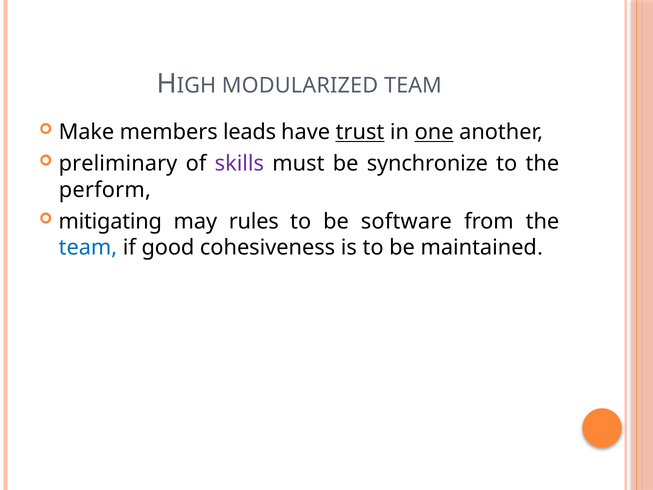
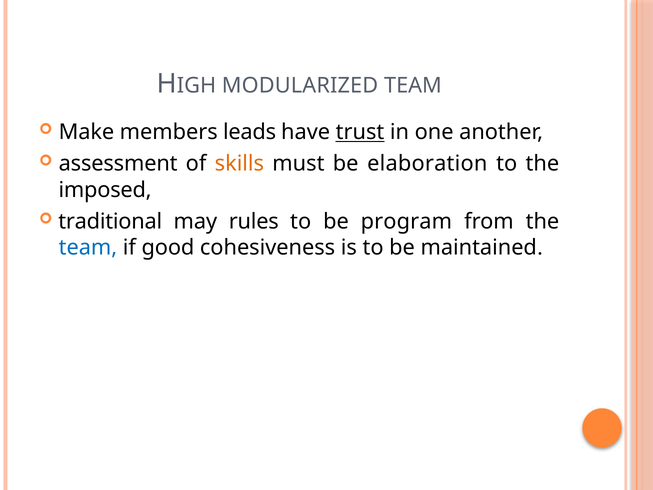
one underline: present -> none
preliminary: preliminary -> assessment
skills colour: purple -> orange
synchronize: synchronize -> elaboration
perform: perform -> imposed
mitigating: mitigating -> traditional
software: software -> program
